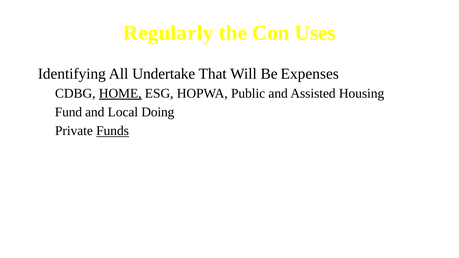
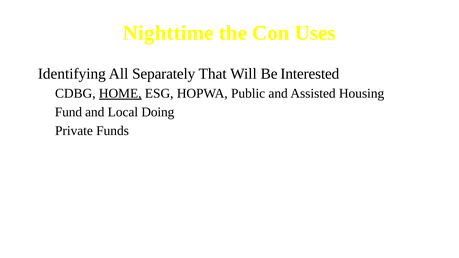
Regularly: Regularly -> Nighttime
Undertake: Undertake -> Separately
Expenses: Expenses -> Interested
Funds underline: present -> none
